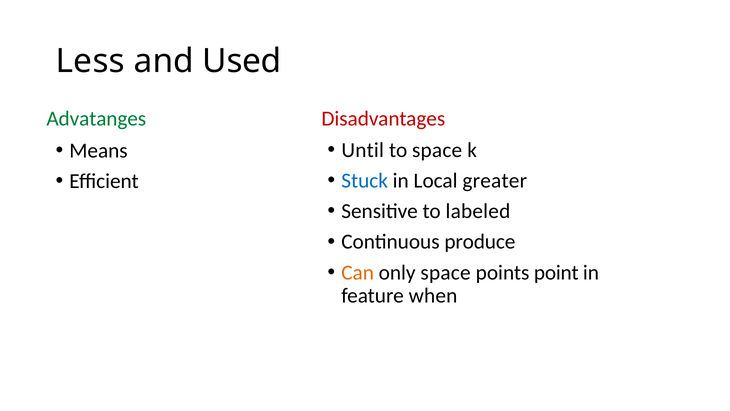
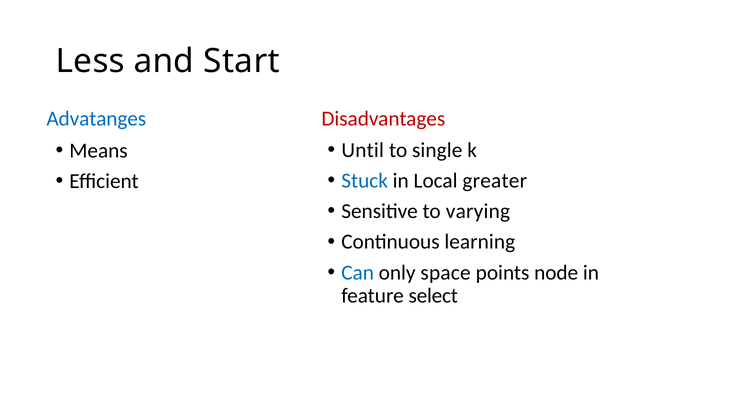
Used: Used -> Start
Advatanges colour: green -> blue
to space: space -> single
labeled: labeled -> varying
produce: produce -> learning
Can colour: orange -> blue
point: point -> node
when: when -> select
